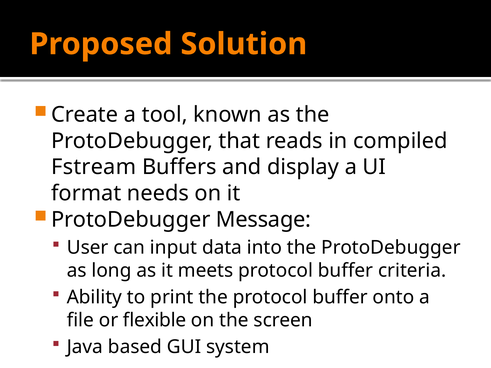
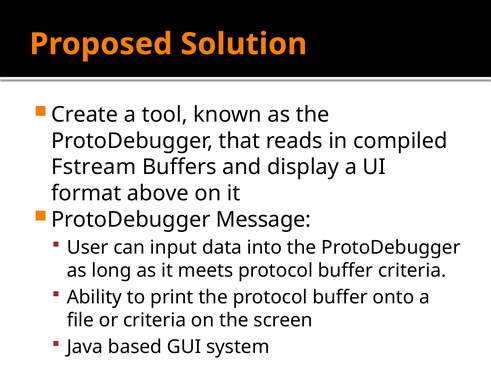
needs: needs -> above
or flexible: flexible -> criteria
